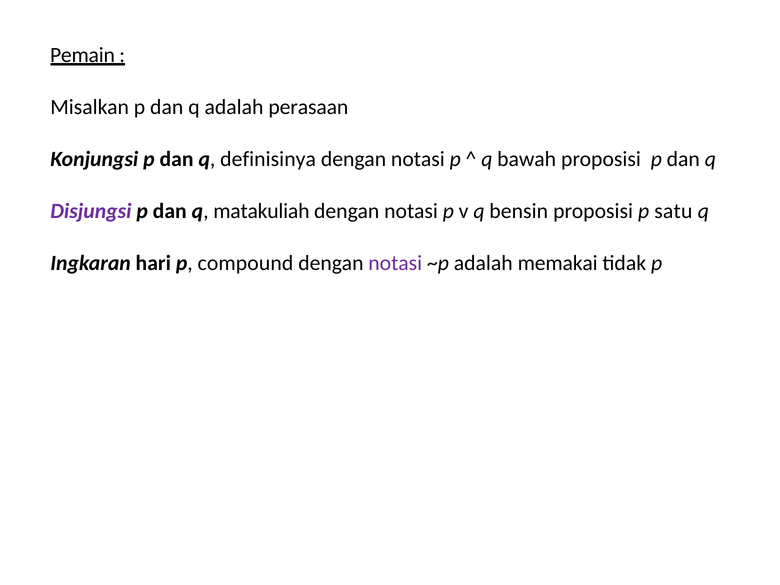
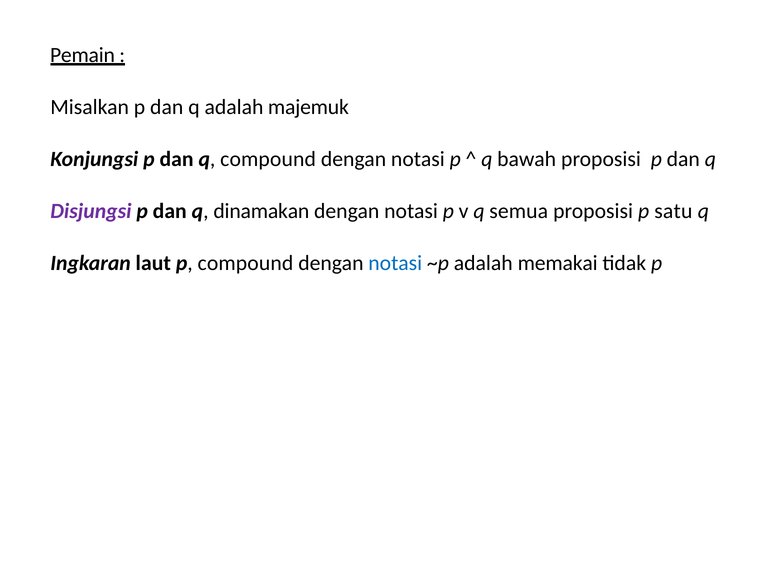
perasaan: perasaan -> majemuk
q definisinya: definisinya -> compound
matakuliah: matakuliah -> dinamakan
bensin: bensin -> semua
hari: hari -> laut
notasi at (395, 263) colour: purple -> blue
